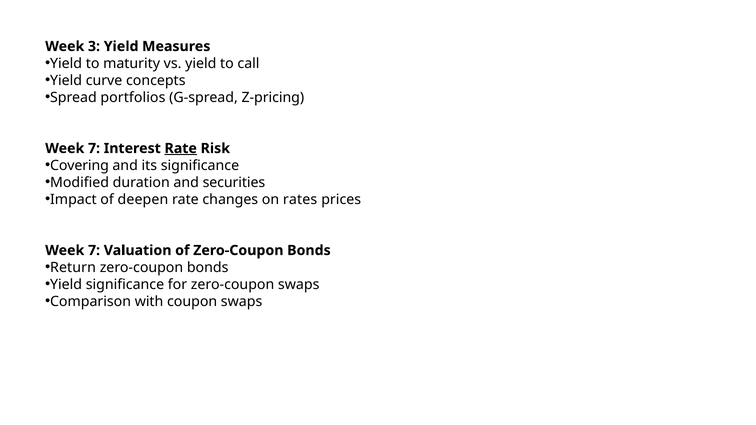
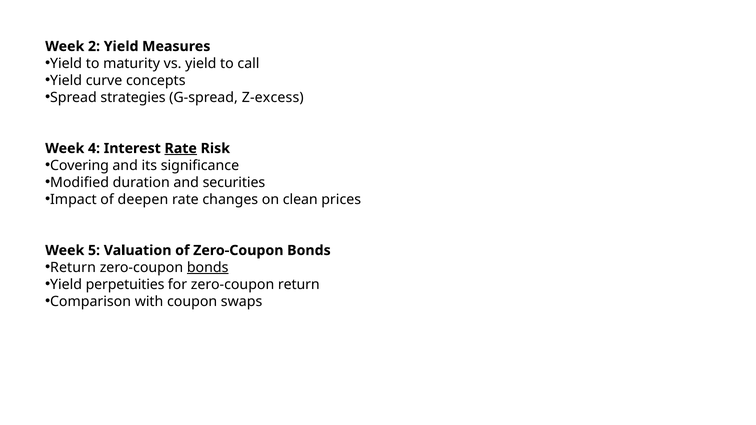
3: 3 -> 2
portfolios: portfolios -> strategies
Z-pricing: Z-pricing -> Z-excess
7 at (94, 148): 7 -> 4
rates: rates -> clean
7 at (94, 251): 7 -> 5
bonds at (208, 268) underline: none -> present
Yield significance: significance -> perpetuities
zero-coupon swaps: swaps -> return
